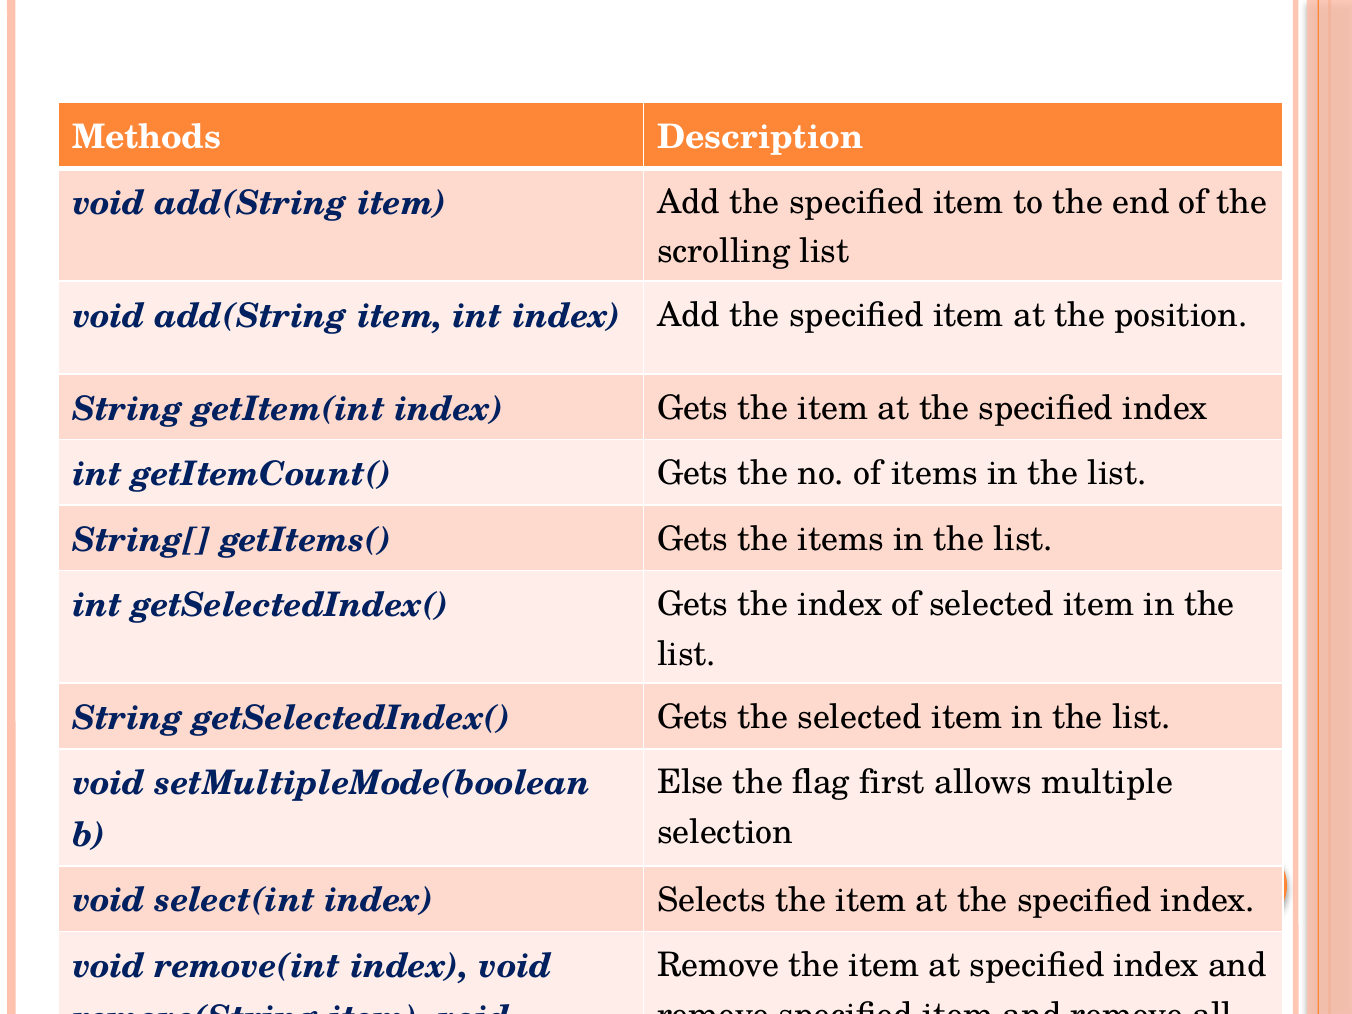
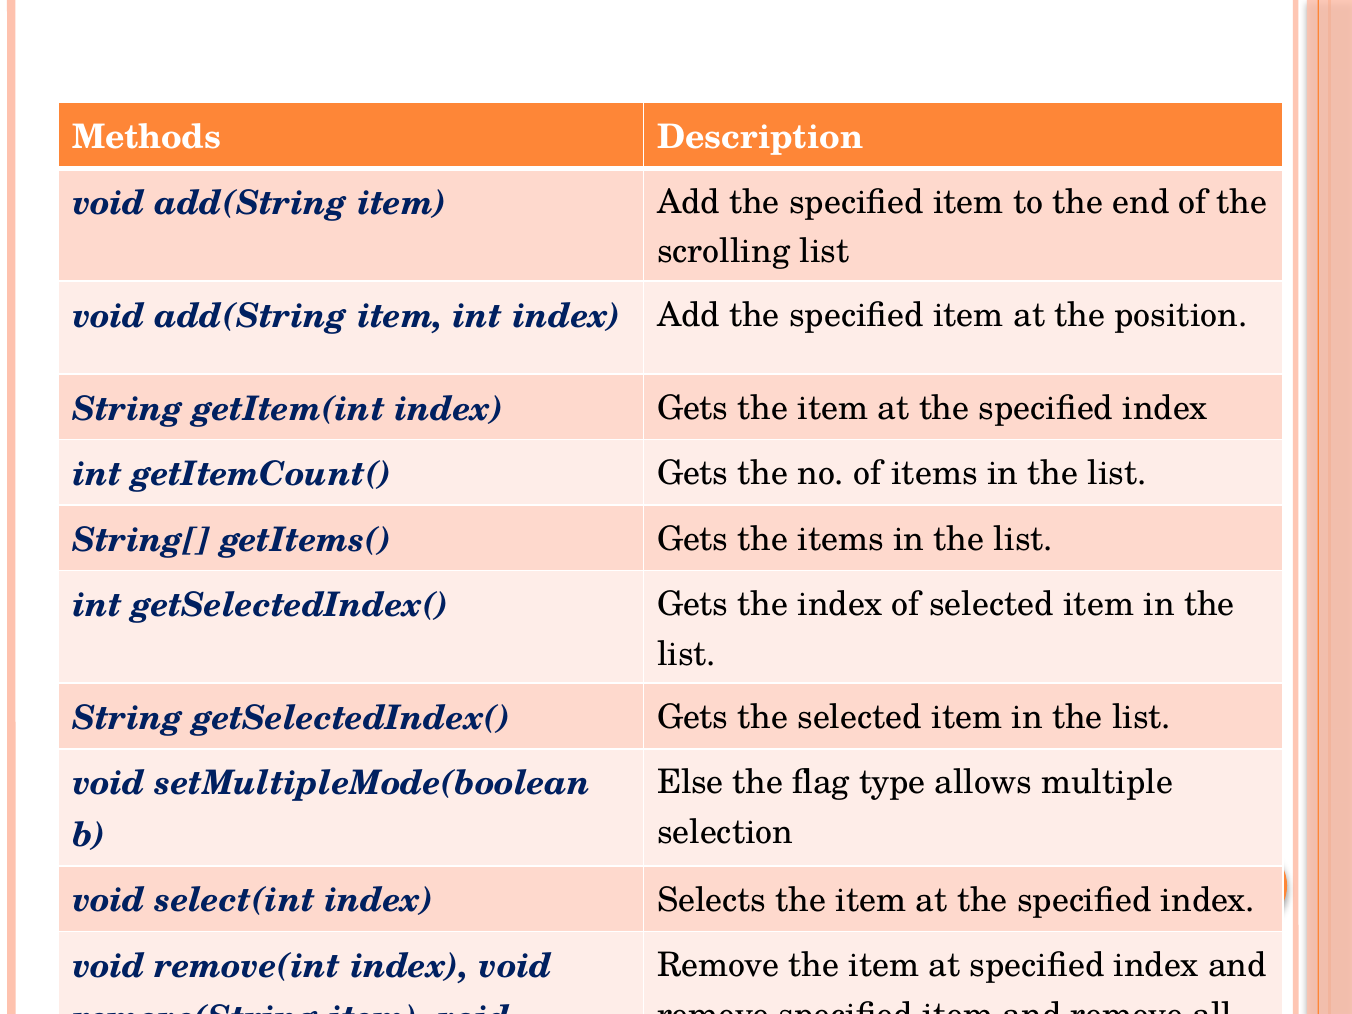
first: first -> type
